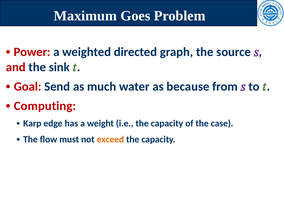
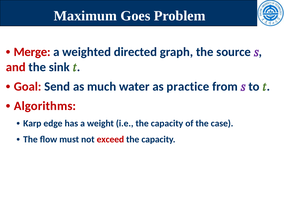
Power: Power -> Merge
because: because -> practice
Computing: Computing -> Algorithms
exceed colour: orange -> red
